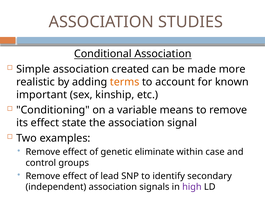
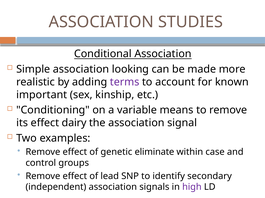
created: created -> looking
terms colour: orange -> purple
state: state -> dairy
